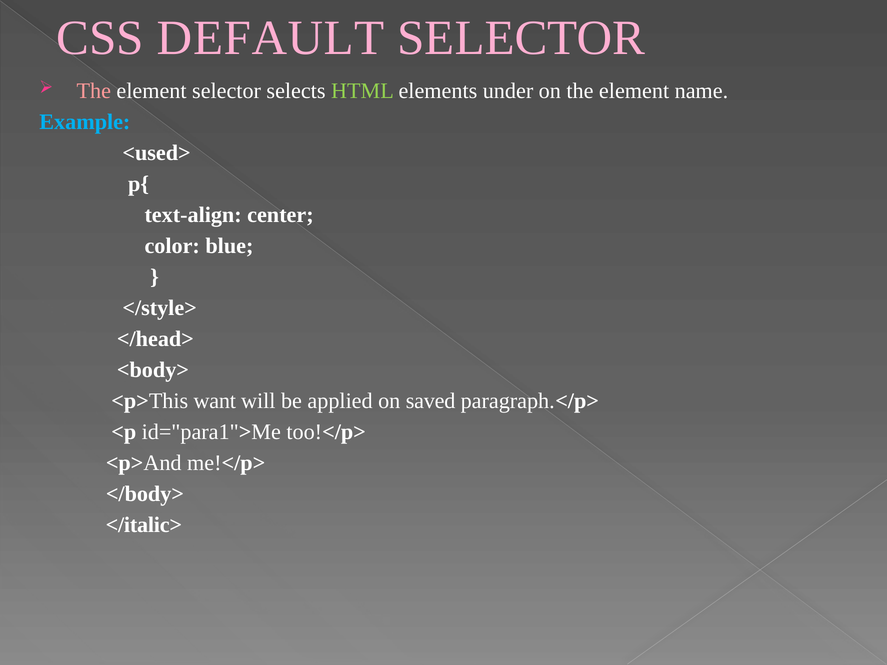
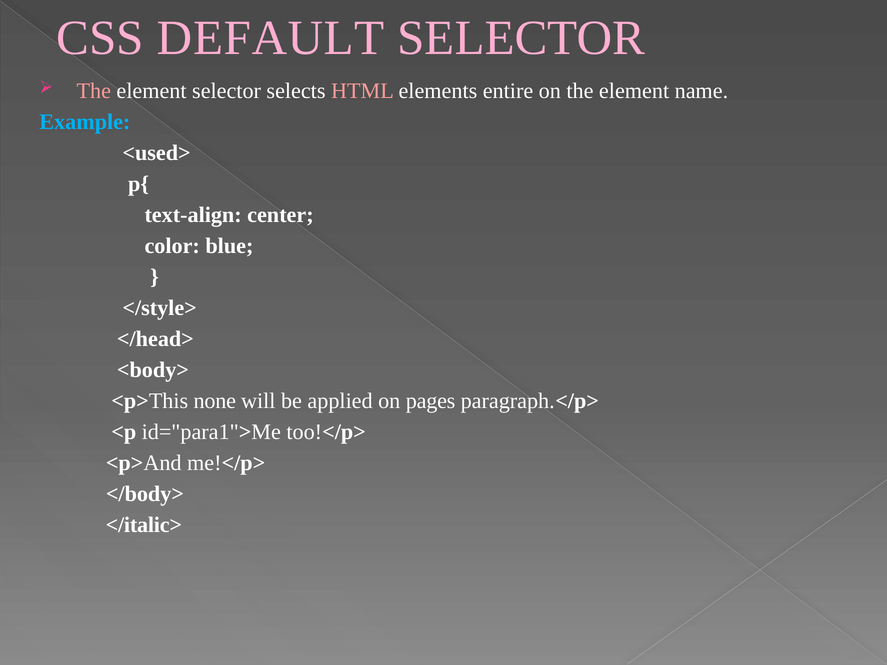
HTML colour: light green -> pink
under: under -> entire
want: want -> none
saved: saved -> pages
